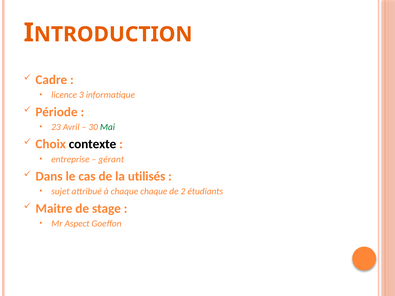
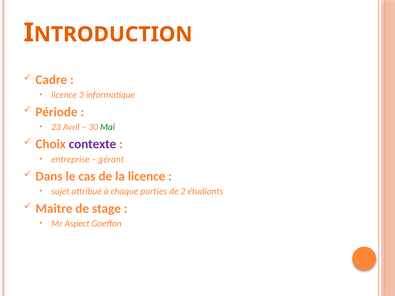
contexte colour: black -> purple
la utilisés: utilisés -> licence
chaque chaque: chaque -> parties
